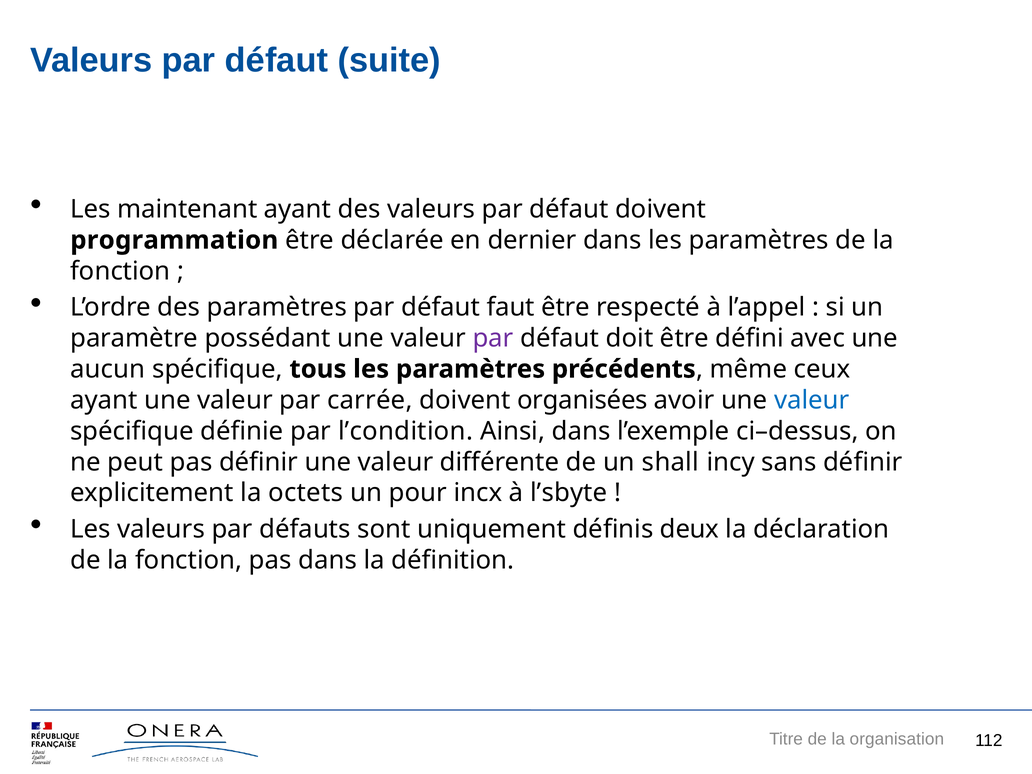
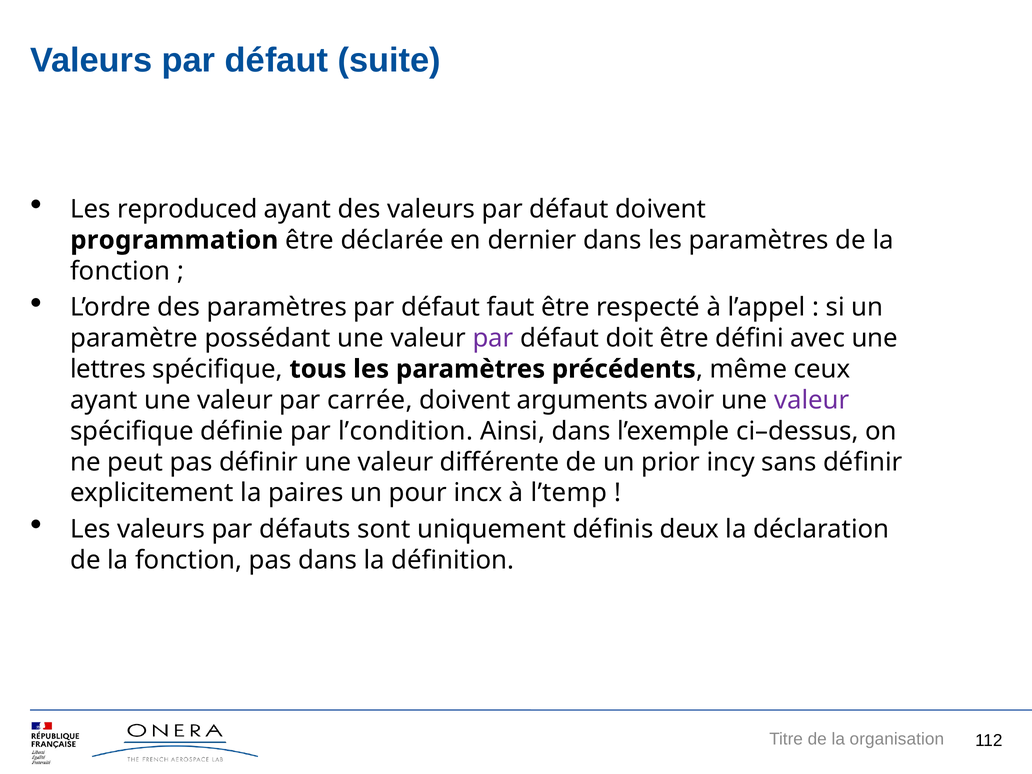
maintenant: maintenant -> reproduced
aucun: aucun -> lettres
organisées: organisées -> arguments
valeur at (812, 400) colour: blue -> purple
shall: shall -> prior
octets: octets -> paires
l’sbyte: l’sbyte -> l’temp
